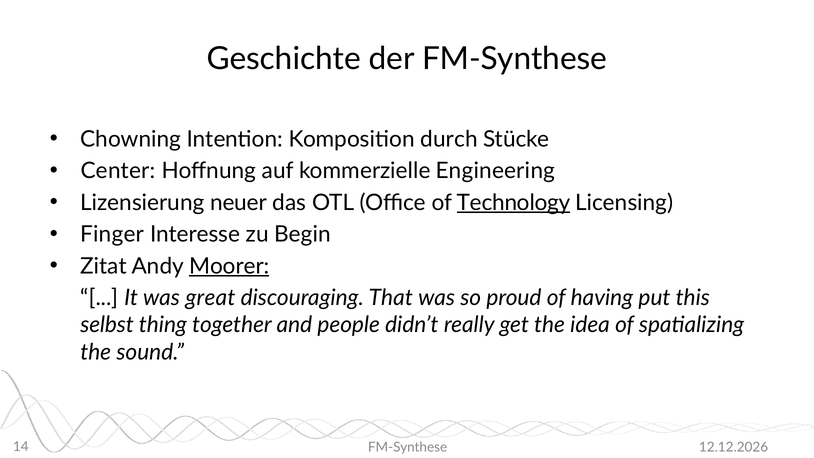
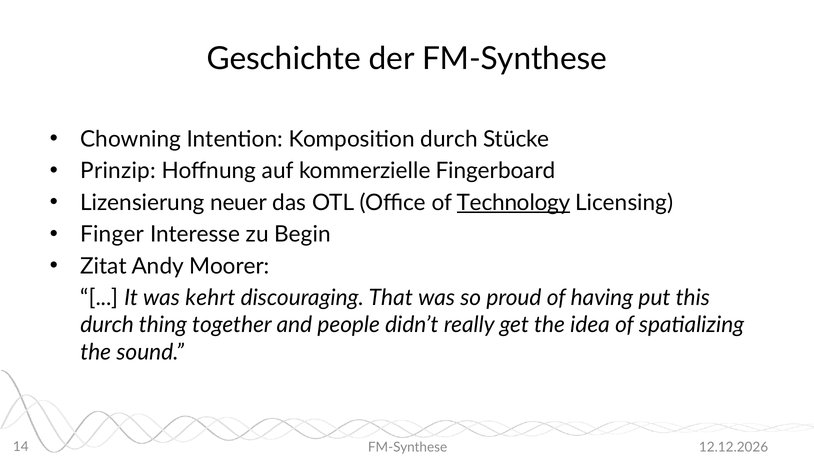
Center: Center -> Prinzip
Engineering: Engineering -> Fingerboard
Moorer underline: present -> none
great: great -> kehrt
selbst at (107, 325): selbst -> durch
